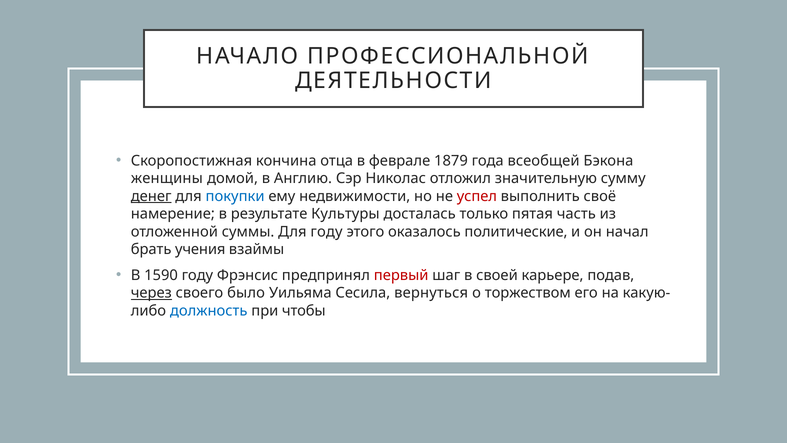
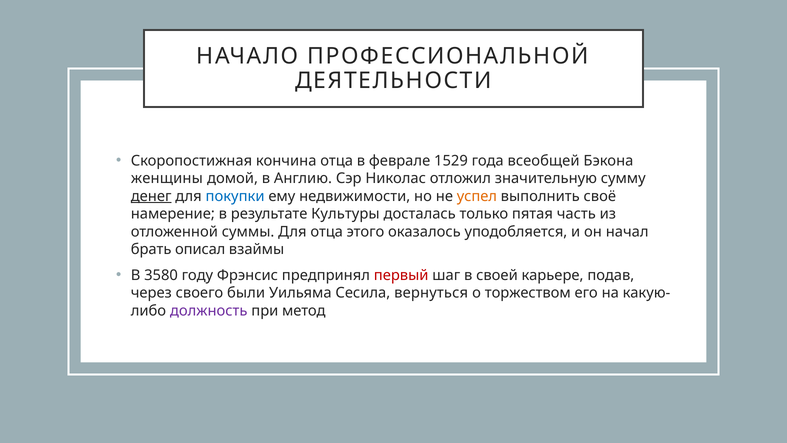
1879: 1879 -> 1529
успел colour: red -> orange
Для году: году -> отца
политические: политические -> уподобляется
учения: учения -> описал
1590: 1590 -> 3580
через underline: present -> none
было: было -> были
должность colour: blue -> purple
чтобы: чтобы -> метод
